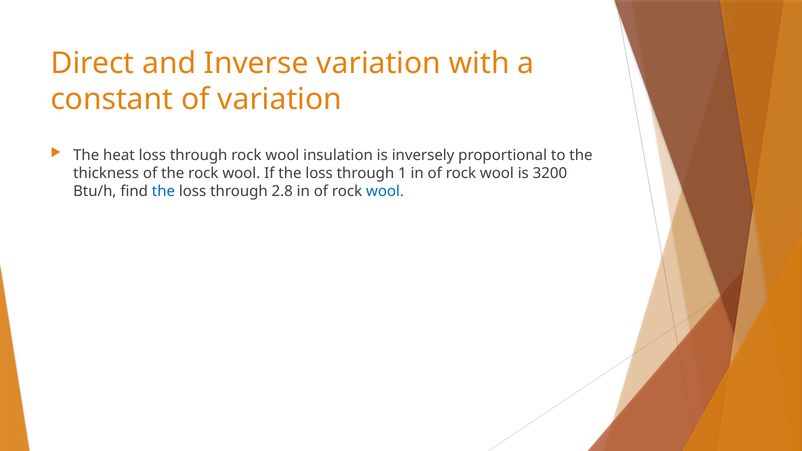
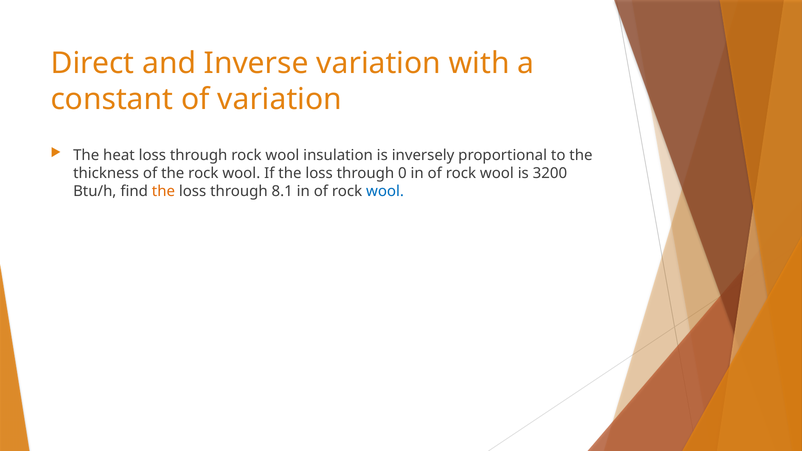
1: 1 -> 0
the at (163, 191) colour: blue -> orange
2.8: 2.8 -> 8.1
